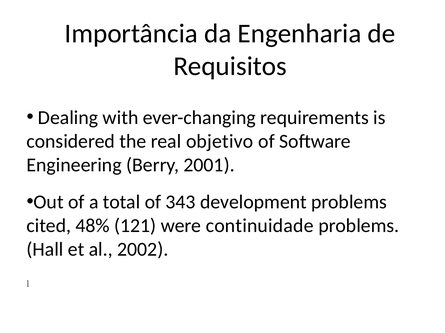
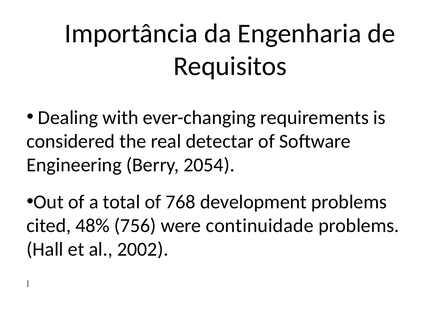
objetivo: objetivo -> detectar
2001: 2001 -> 2054
343: 343 -> 768
121: 121 -> 756
